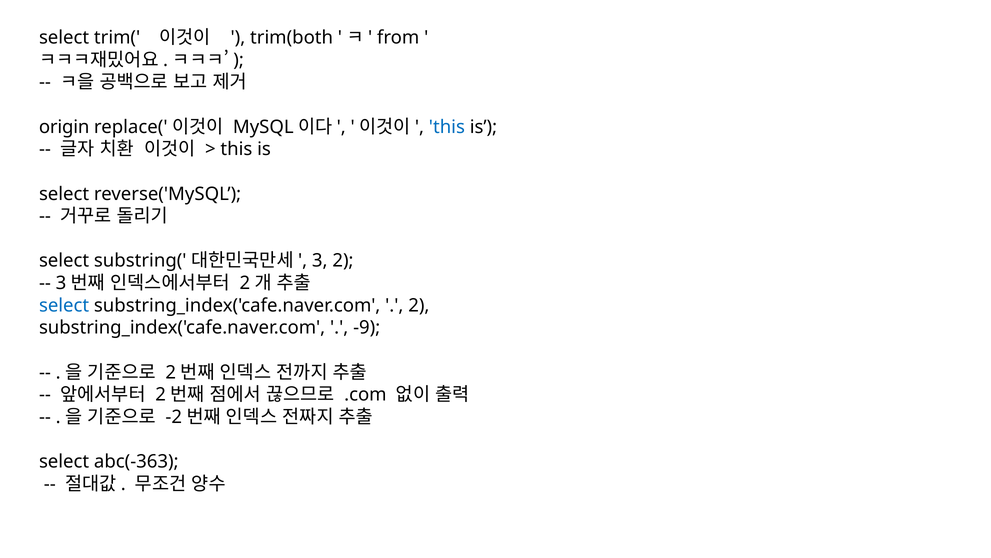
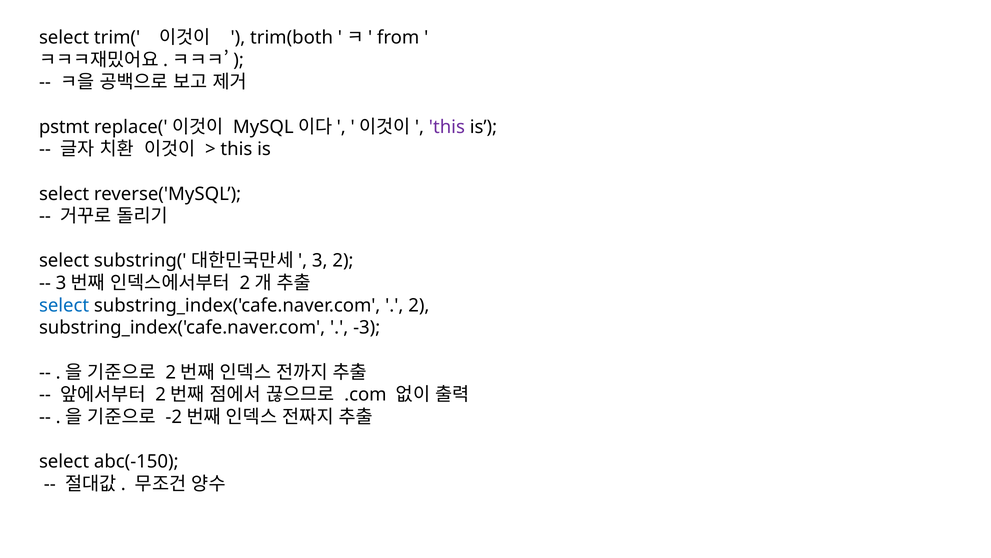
origin: origin -> pstmt
this at (447, 127) colour: blue -> purple
-9: -9 -> -3
abc(-363: abc(-363 -> abc(-150
